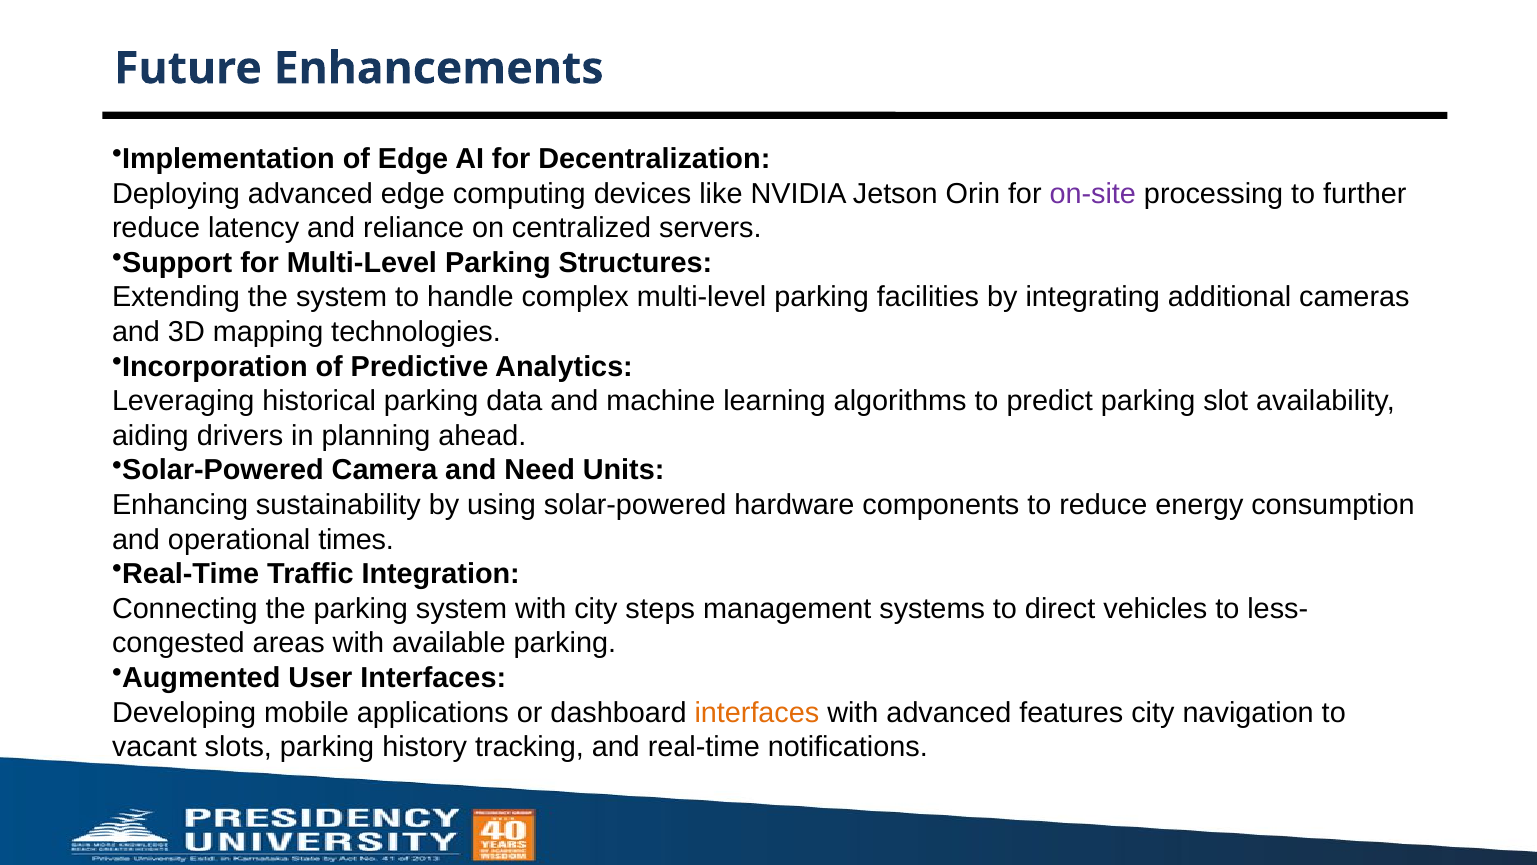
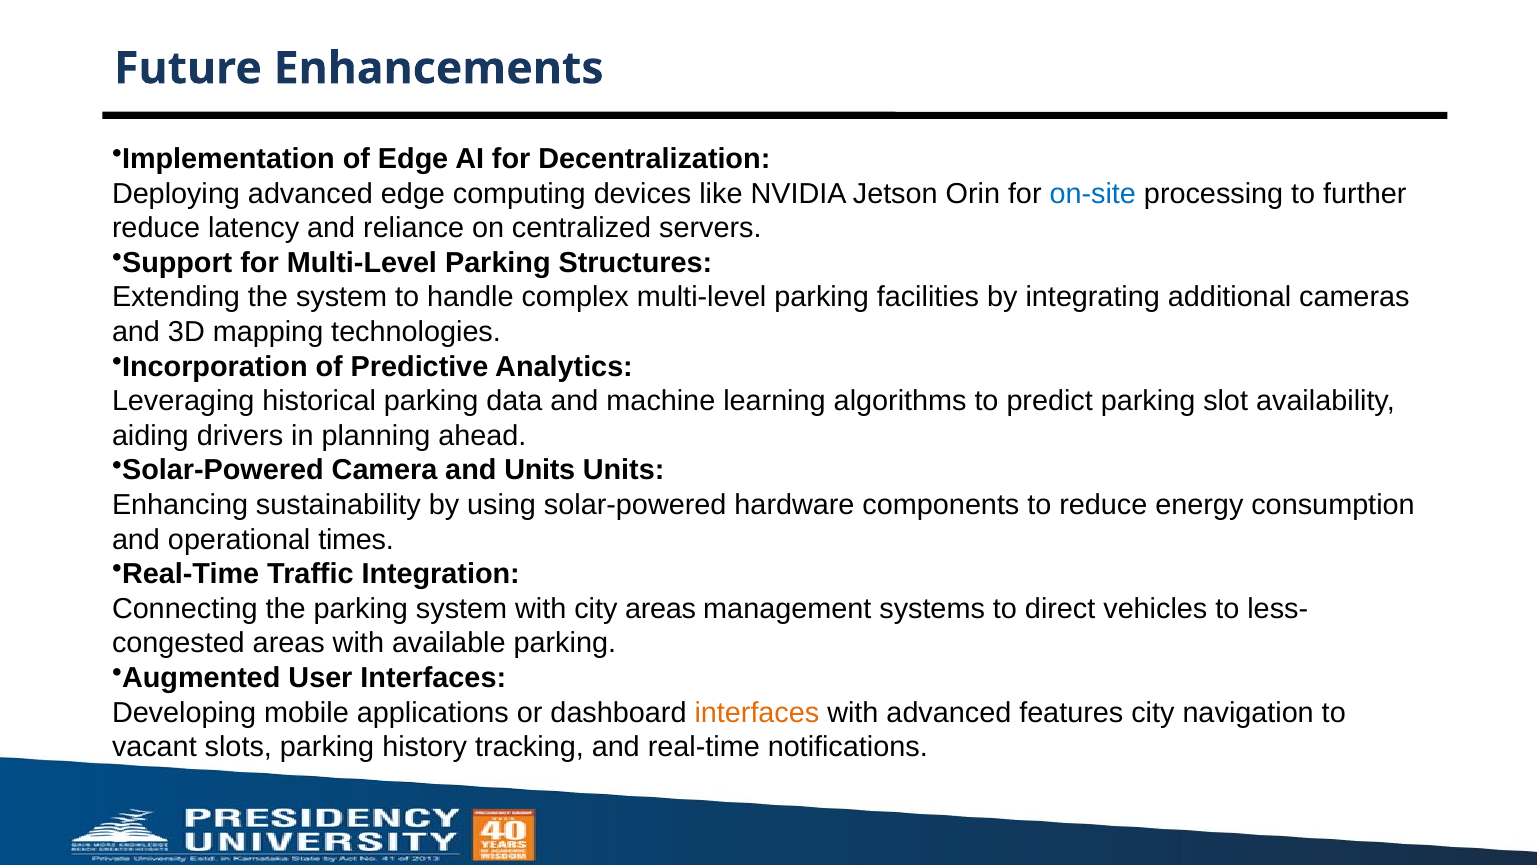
on-site colour: purple -> blue
and Need: Need -> Units
city steps: steps -> areas
